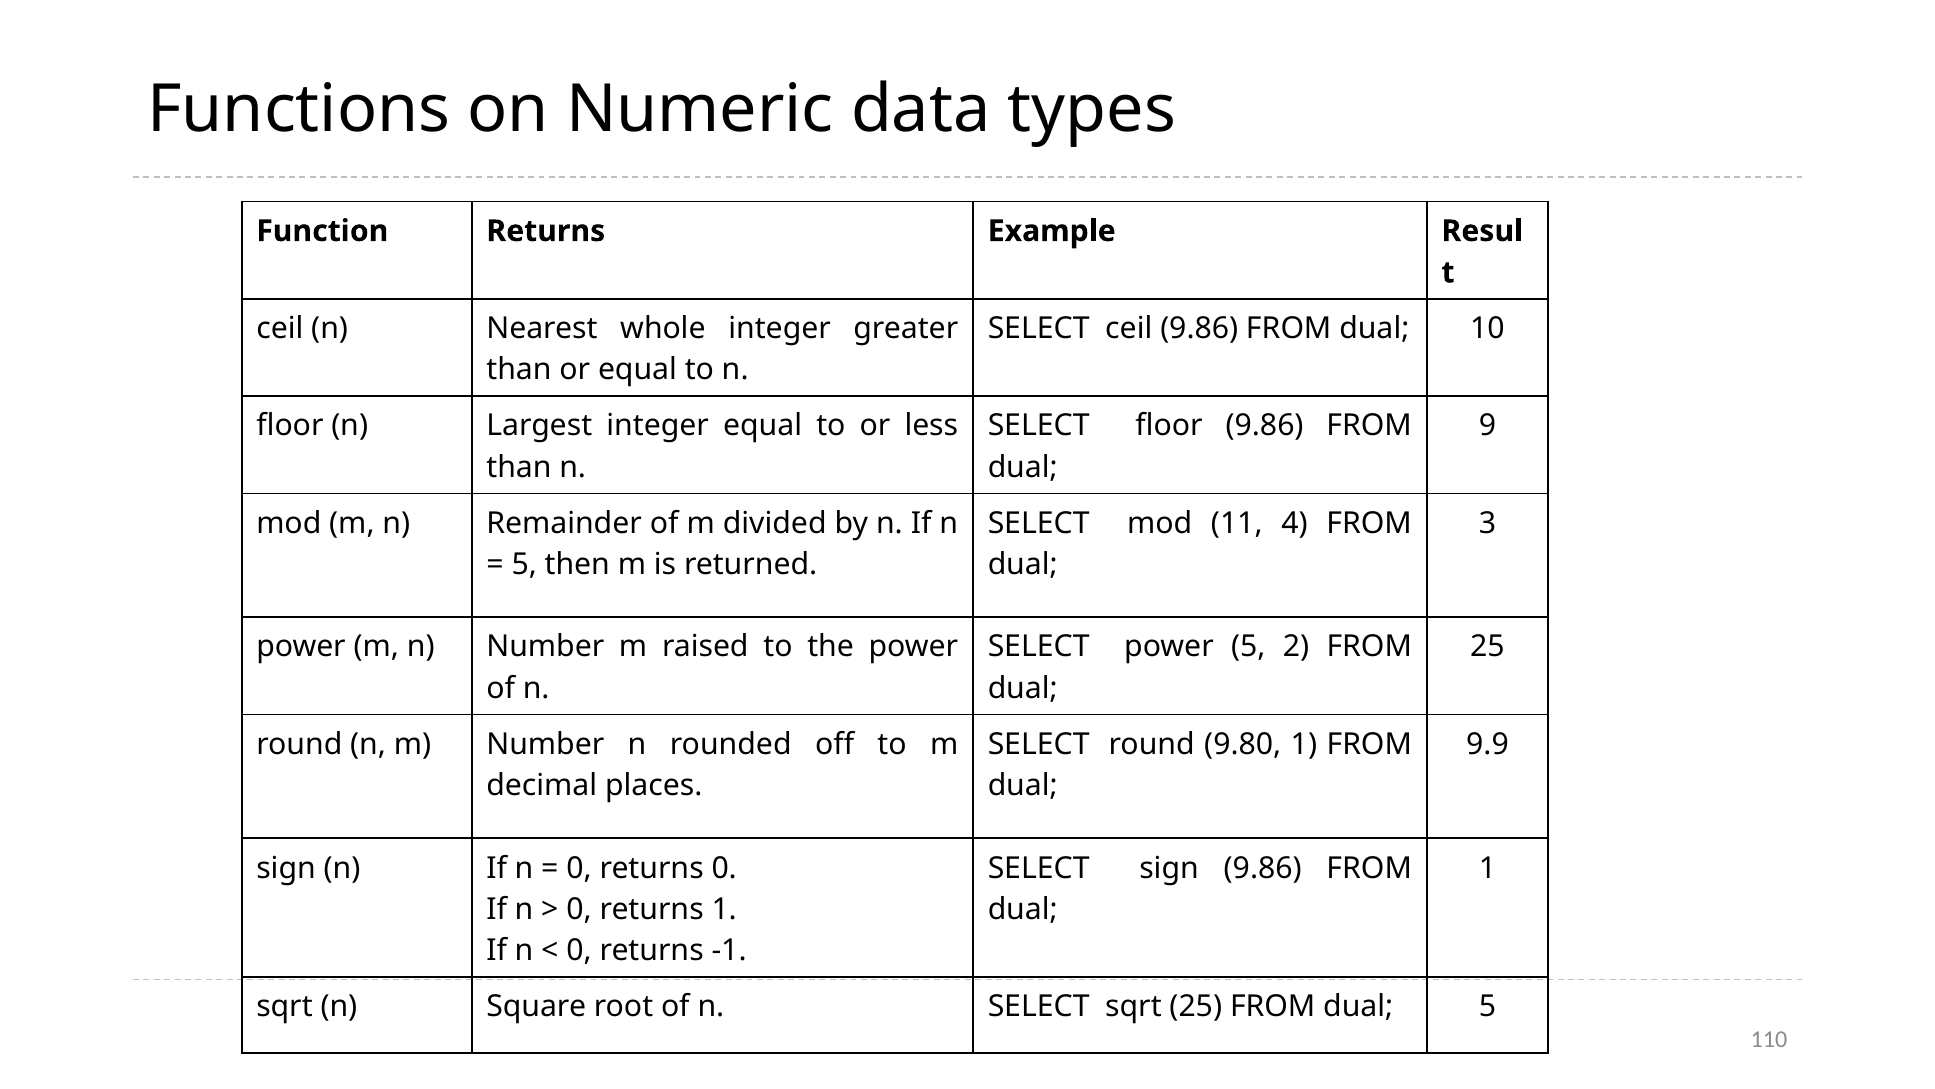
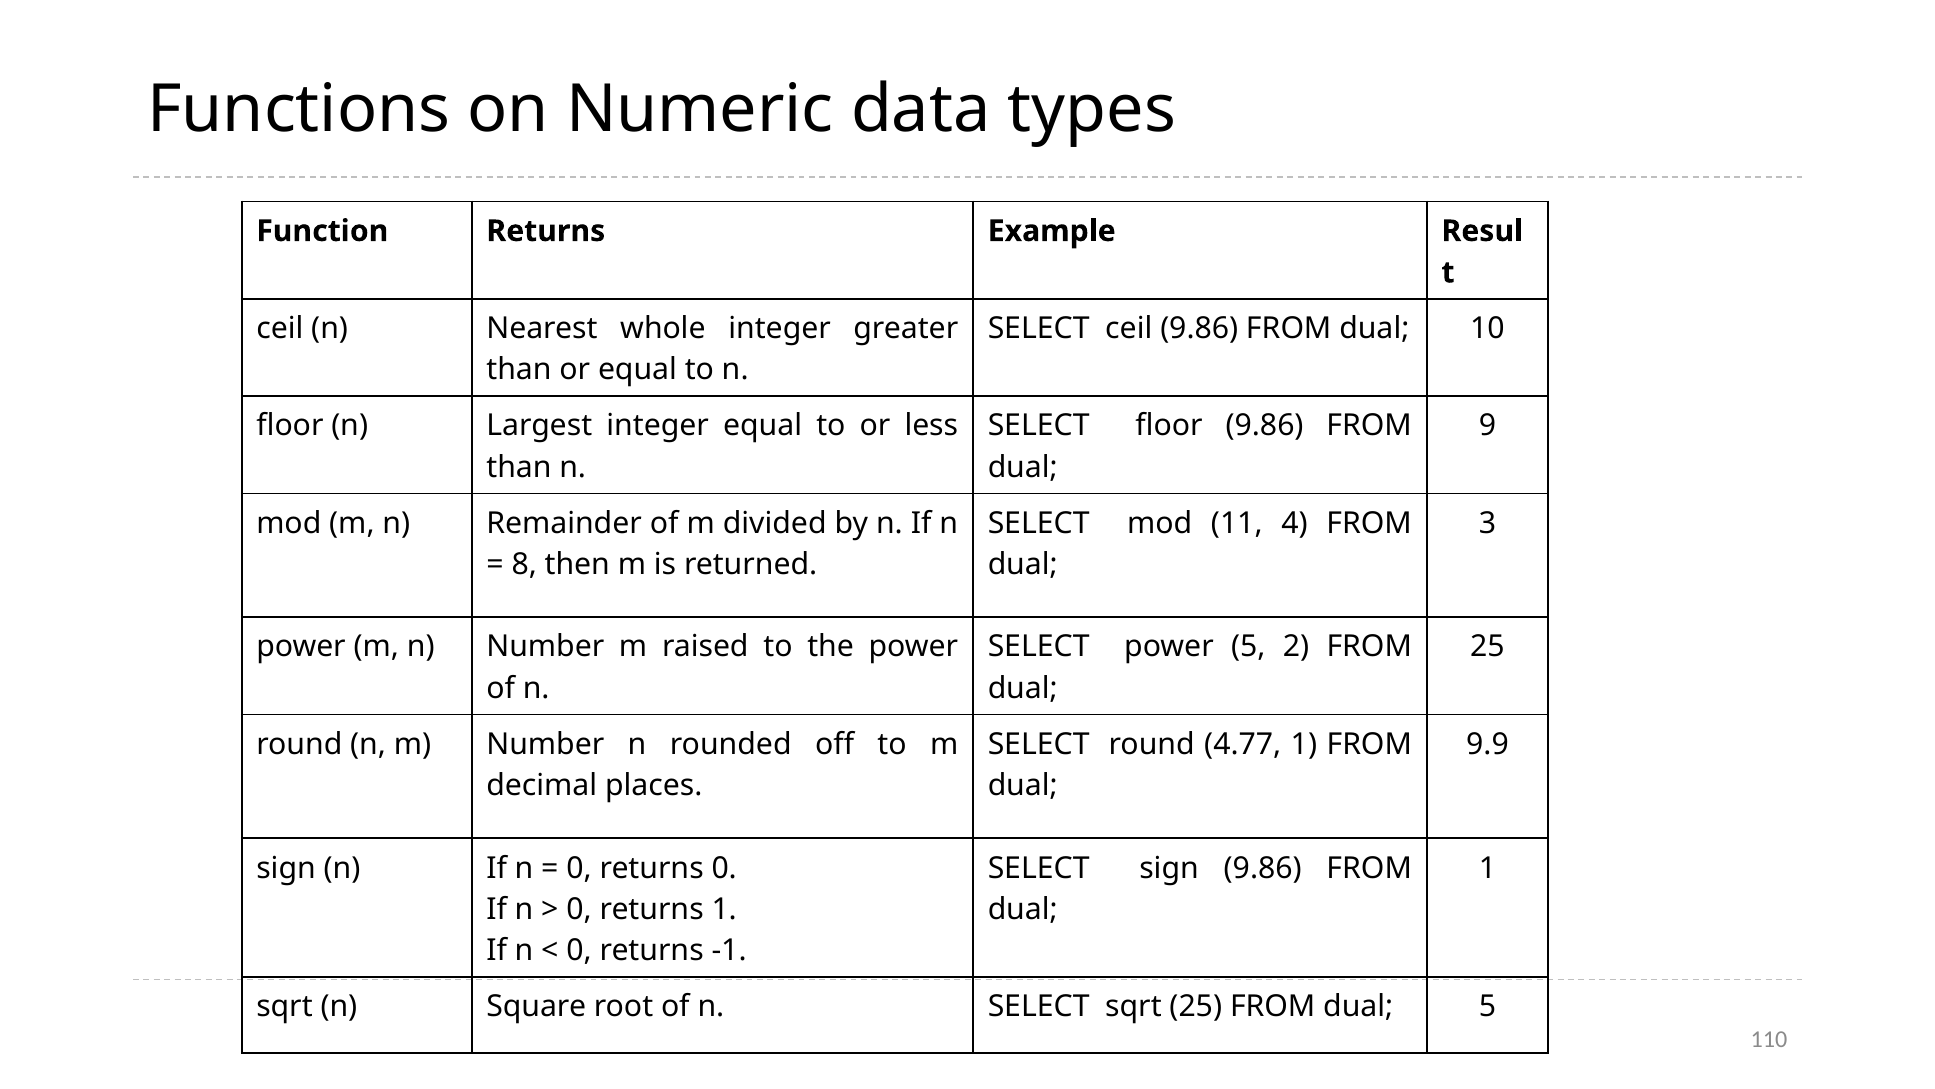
5 at (524, 564): 5 -> 8
9.80: 9.80 -> 4.77
